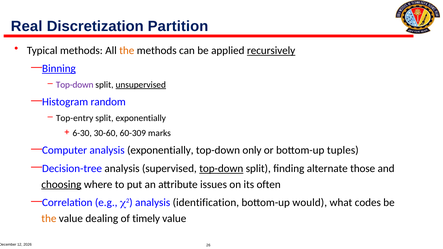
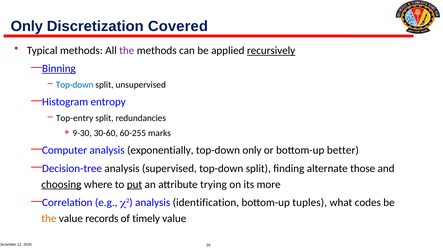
Real at (27, 26): Real -> Only
Partition: Partition -> Covered
the at (127, 50) colour: orange -> purple
Top-down at (75, 85) colour: purple -> blue
unsupervised underline: present -> none
random: random -> entropy
split exponentially: exponentially -> redundancies
6-30: 6-30 -> 9-30
60-309: 60-309 -> 60-255
tuples: tuples -> better
top-down at (221, 169) underline: present -> none
put underline: none -> present
issues: issues -> trying
often: often -> more
would: would -> tuples
dealing: dealing -> records
